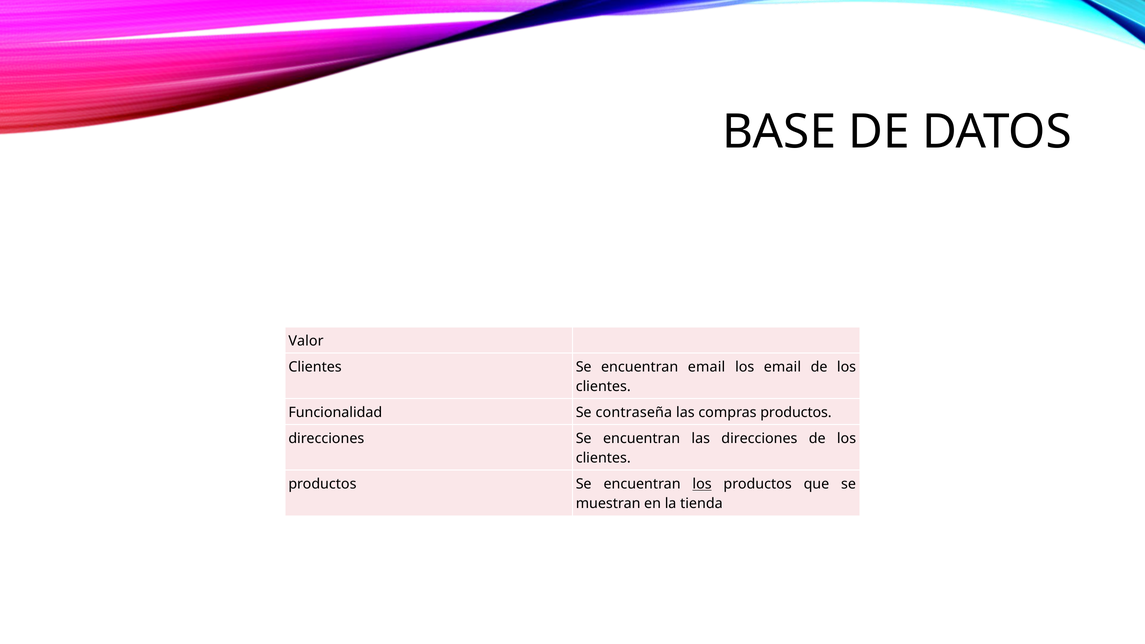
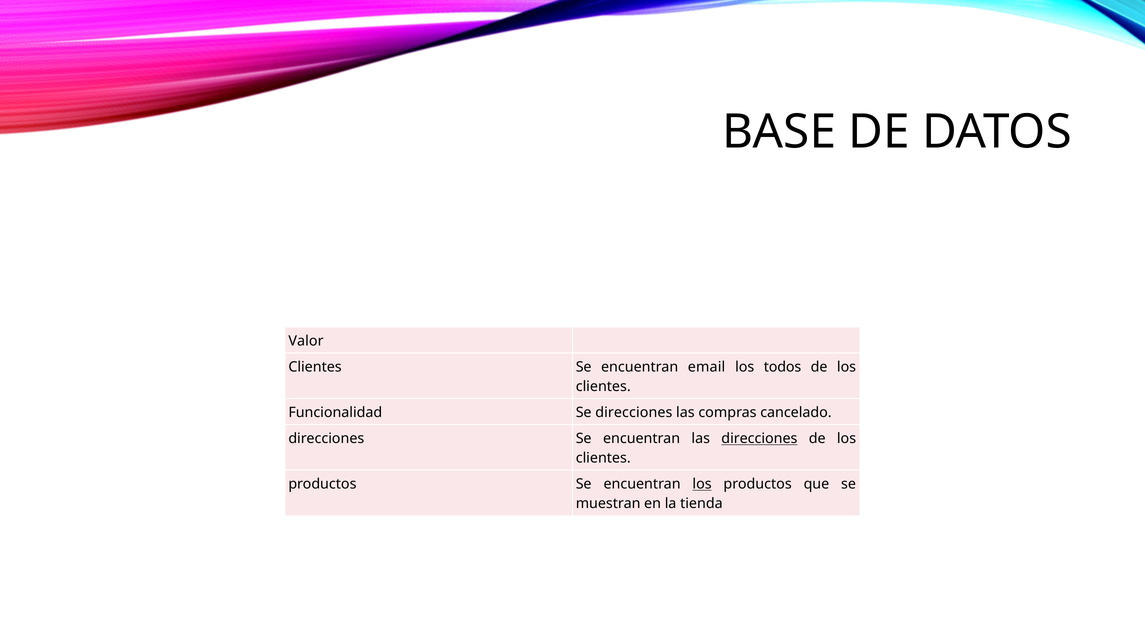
los email: email -> todos
Se contraseña: contraseña -> direcciones
compras productos: productos -> cancelado
direcciones at (759, 439) underline: none -> present
